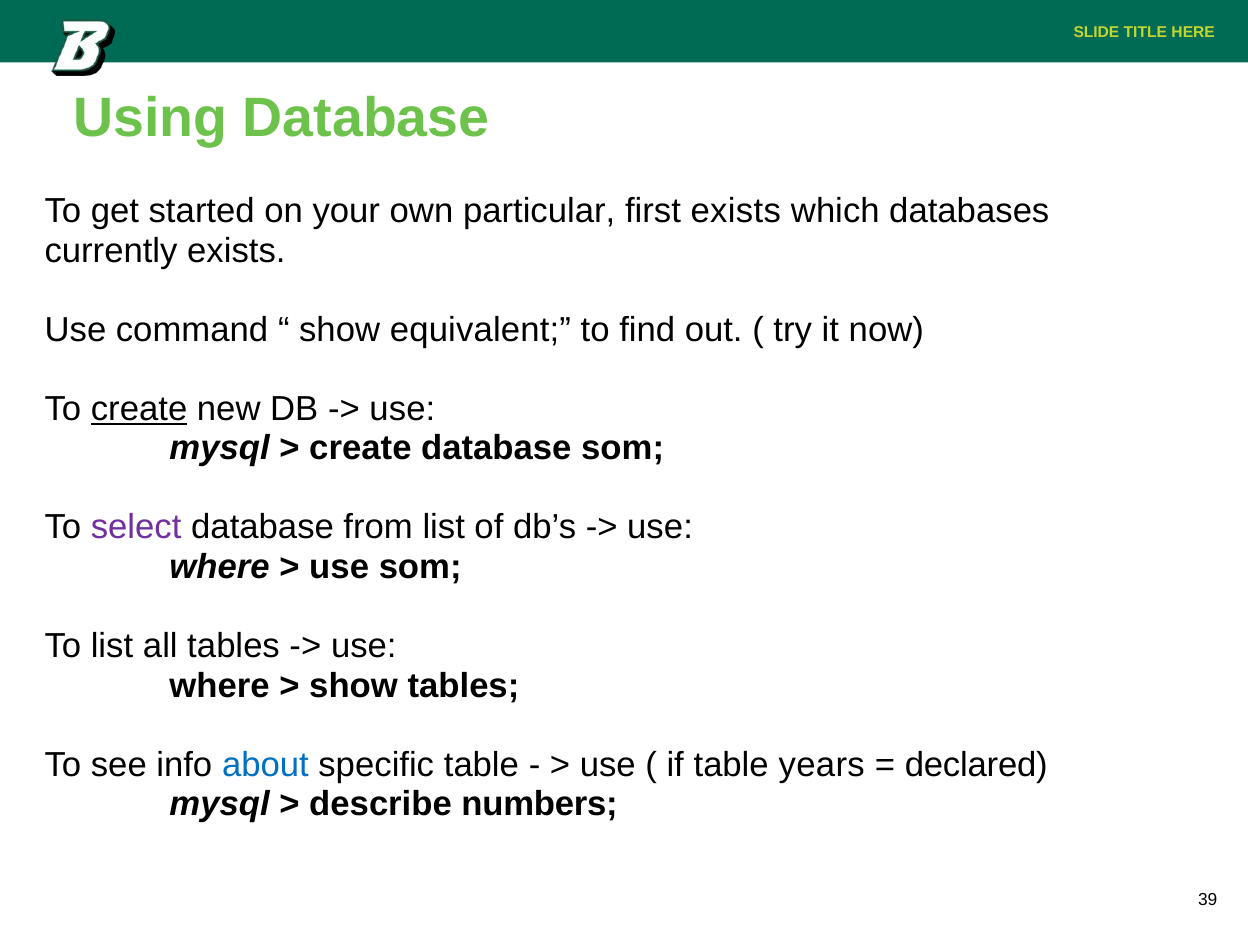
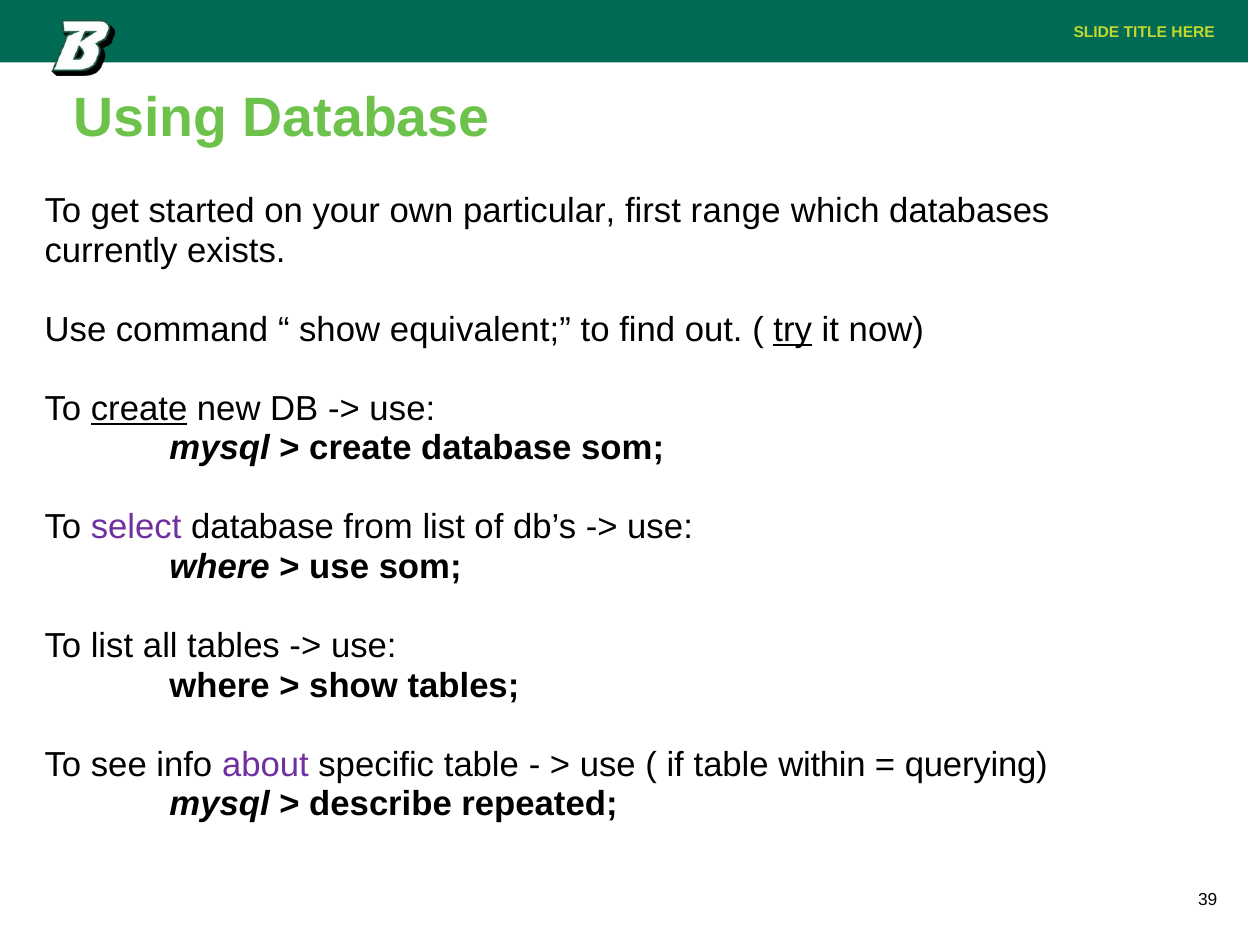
first exists: exists -> range
try underline: none -> present
about colour: blue -> purple
years: years -> within
declared: declared -> querying
numbers: numbers -> repeated
